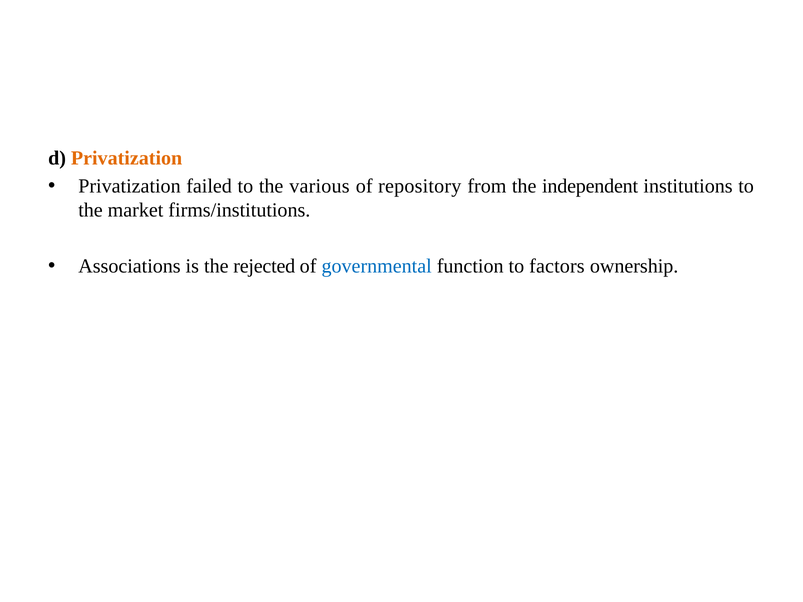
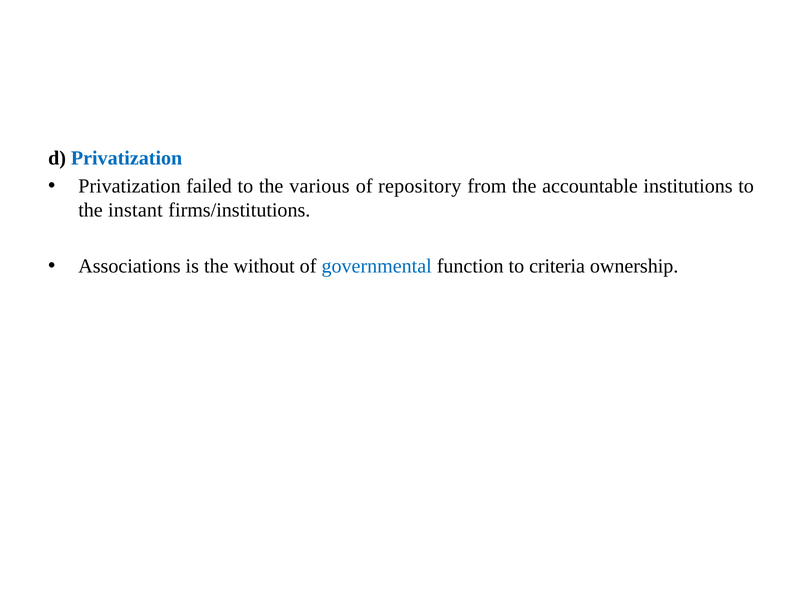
Privatization at (127, 158) colour: orange -> blue
independent: independent -> accountable
market: market -> instant
rejected: rejected -> without
factors: factors -> criteria
